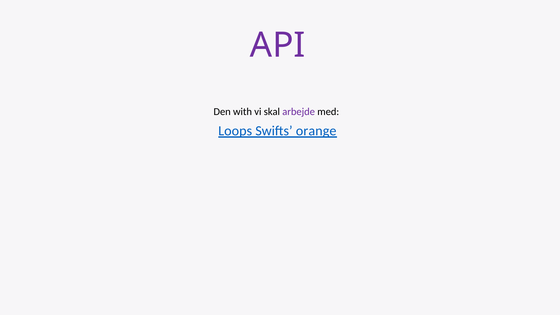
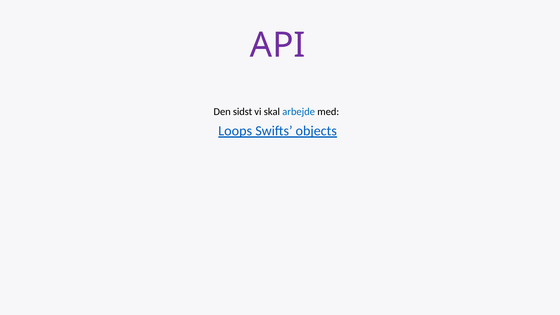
with: with -> sidst
arbejde colour: purple -> blue
orange: orange -> objects
